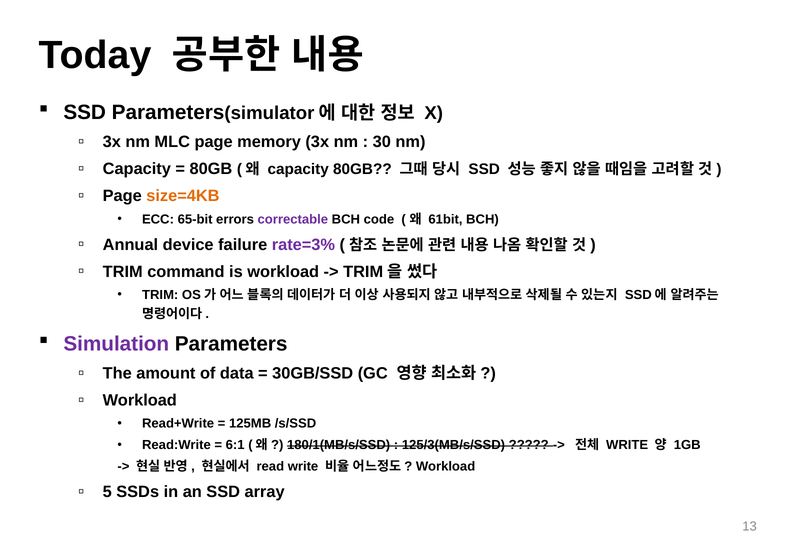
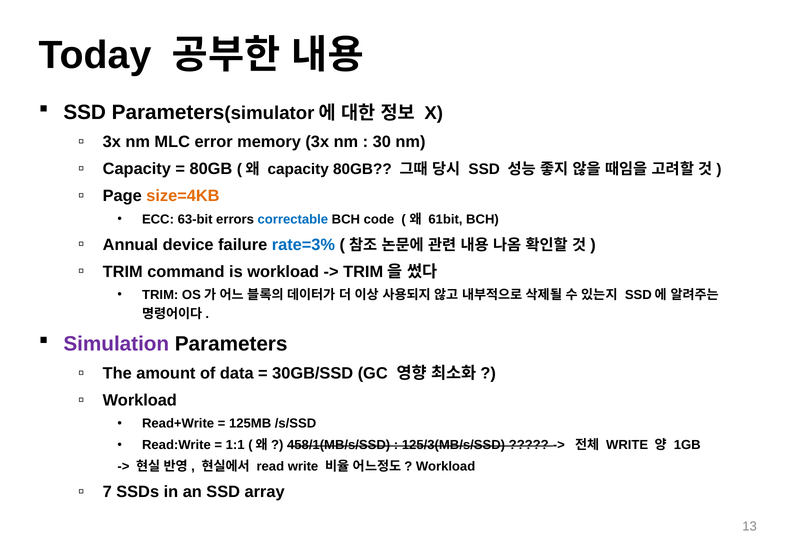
MLC page: page -> error
65-bit: 65-bit -> 63-bit
correctable colour: purple -> blue
rate=3% colour: purple -> blue
6:1: 6:1 -> 1:1
180/1(MB/s/SSD: 180/1(MB/s/SSD -> 458/1(MB/s/SSD
5: 5 -> 7
